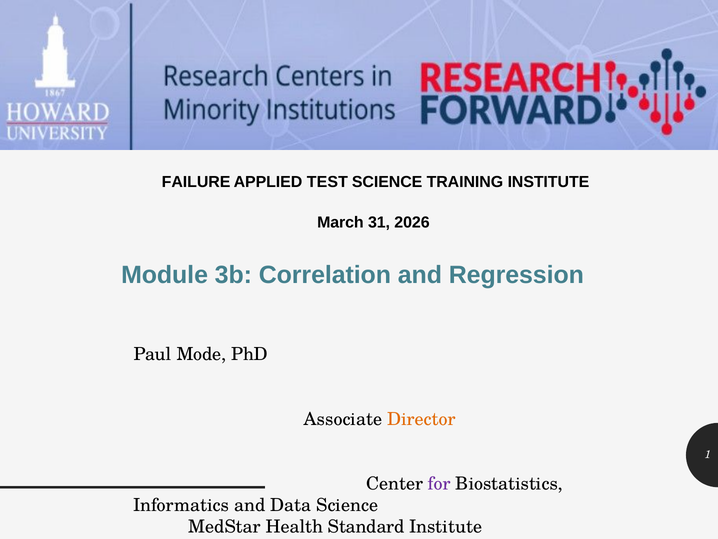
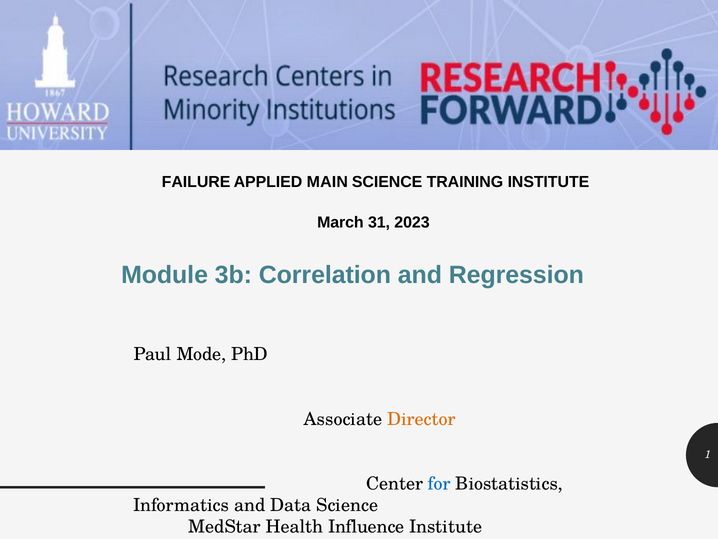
TEST: TEST -> MAIN
2026: 2026 -> 2023
for colour: purple -> blue
Standard: Standard -> Influence
